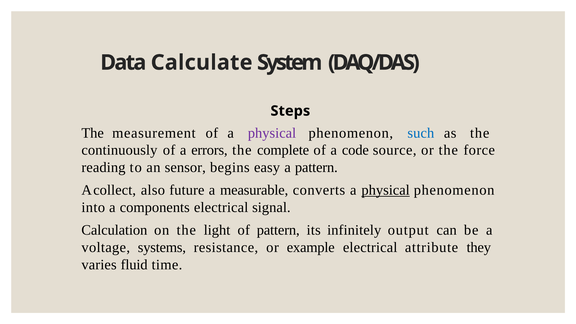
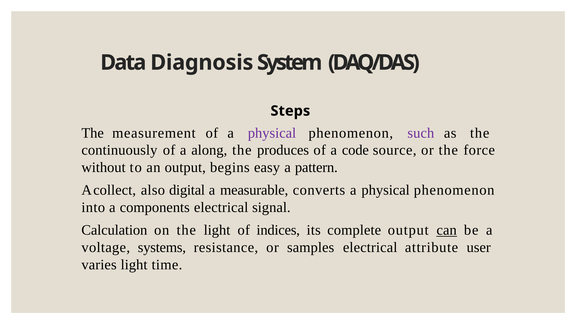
Calculate: Calculate -> Diagnosis
such colour: blue -> purple
errors: errors -> along
complete: complete -> produces
reading: reading -> without
an sensor: sensor -> output
future: future -> digital
physical at (386, 190) underline: present -> none
of pattern: pattern -> indices
infinitely: infinitely -> complete
can underline: none -> present
example: example -> samples
they: they -> user
varies fluid: fluid -> light
